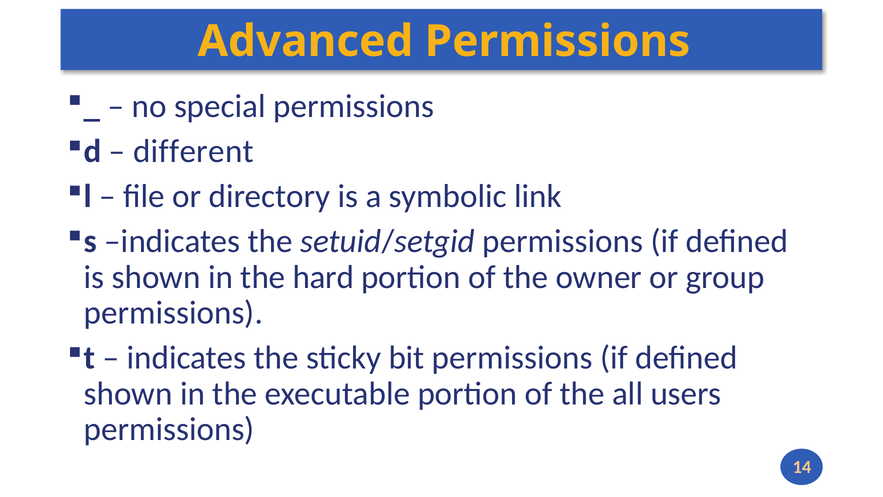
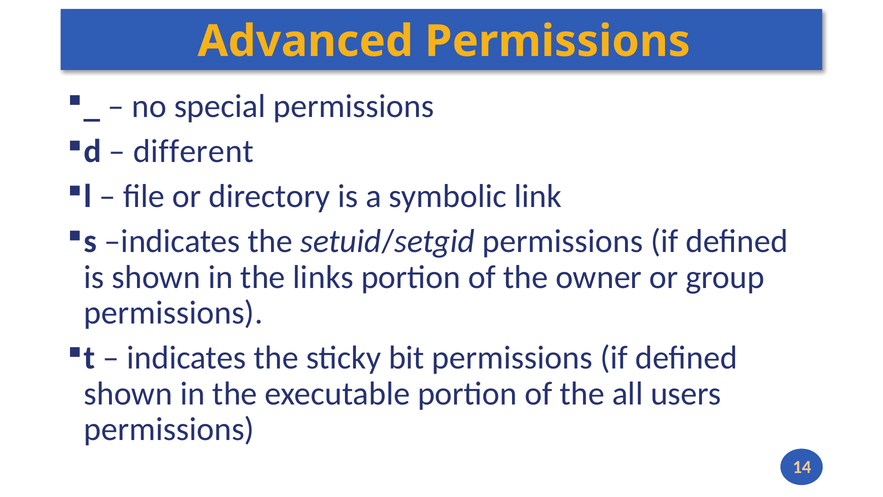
hard: hard -> links
